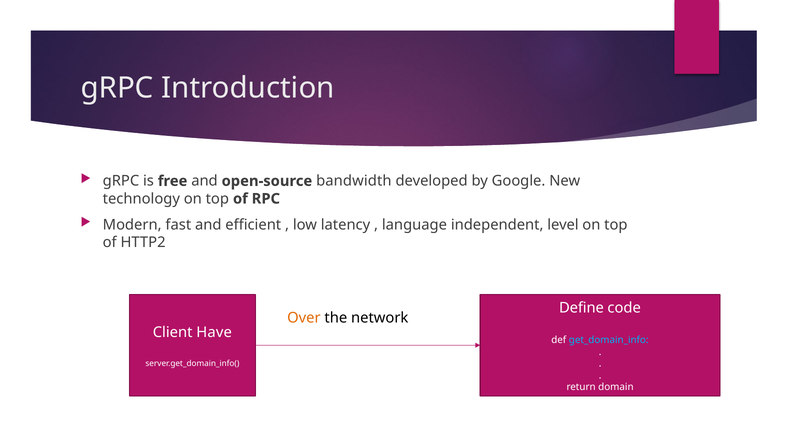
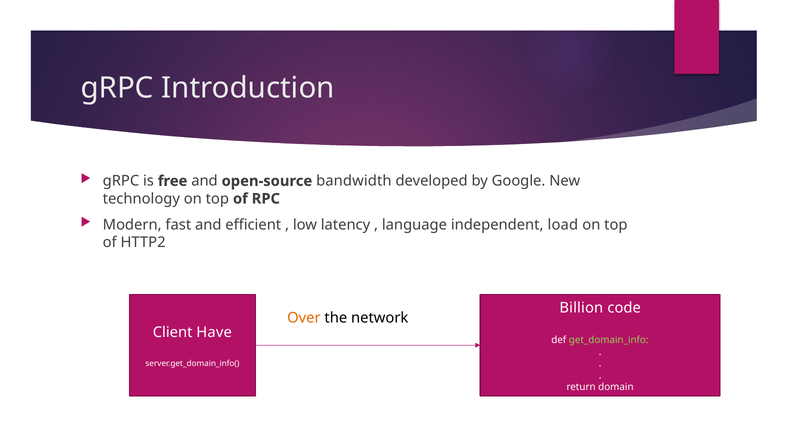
level: level -> load
Define: Define -> Billion
get_domain_info colour: light blue -> light green
